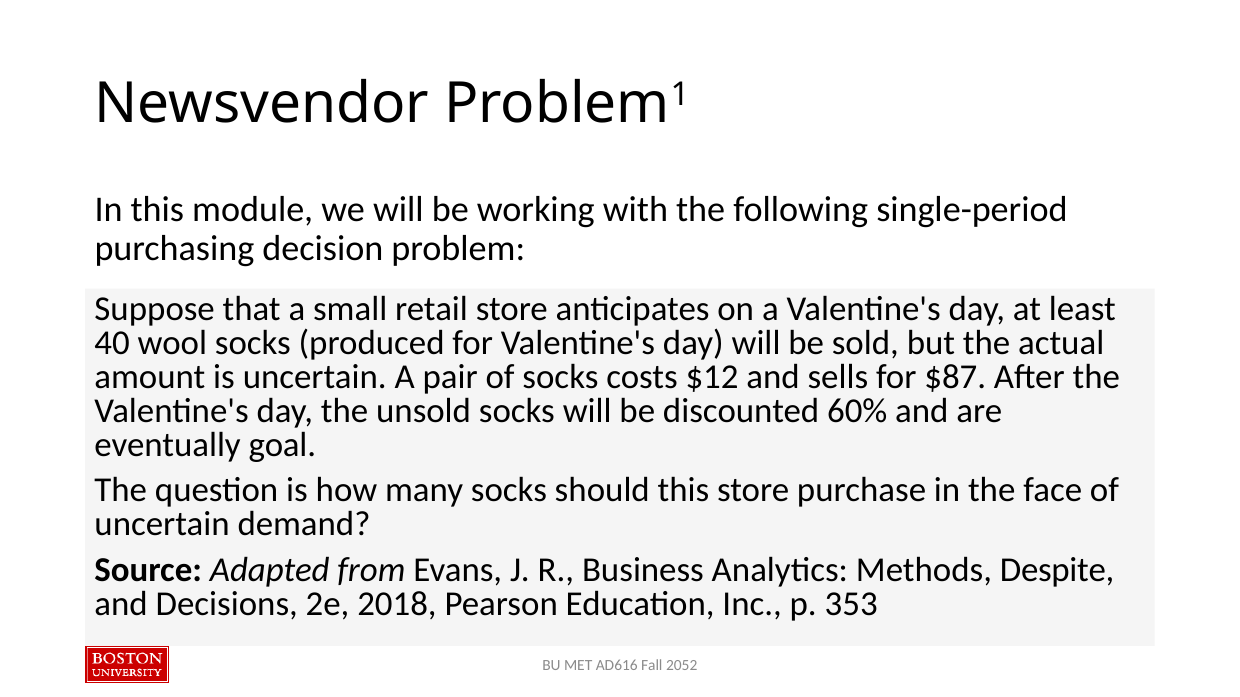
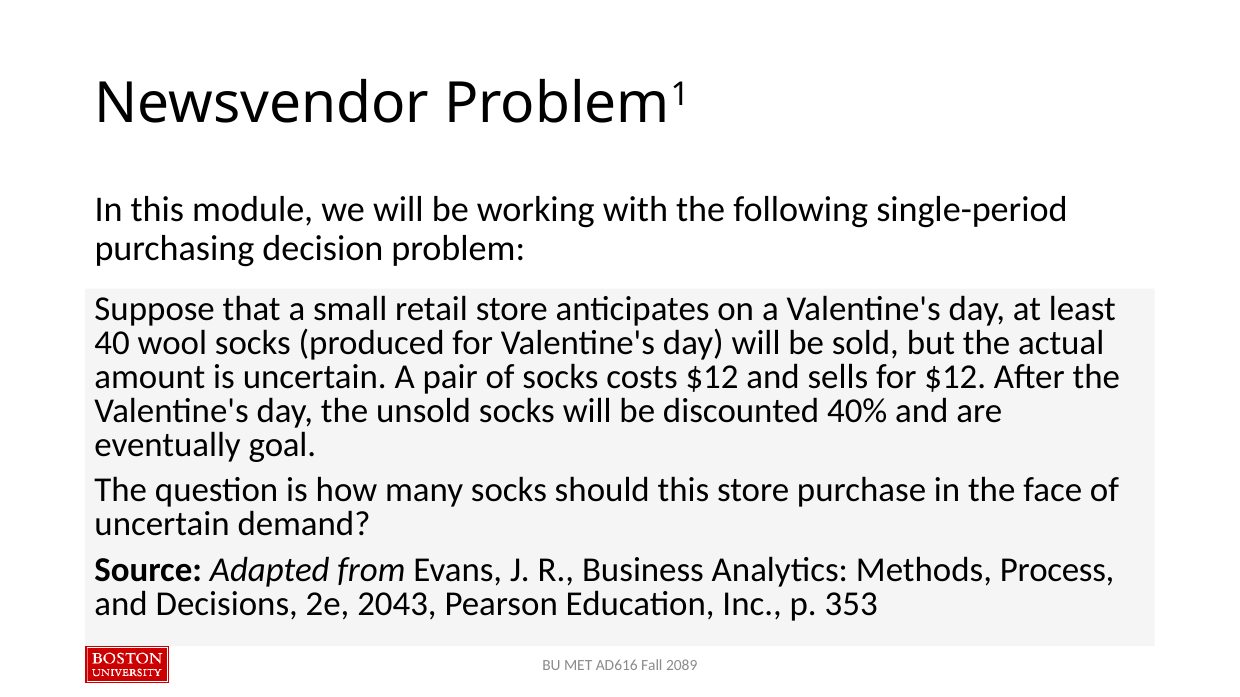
for $87: $87 -> $12
60%: 60% -> 40%
Despite: Despite -> Process
2018: 2018 -> 2043
2052: 2052 -> 2089
